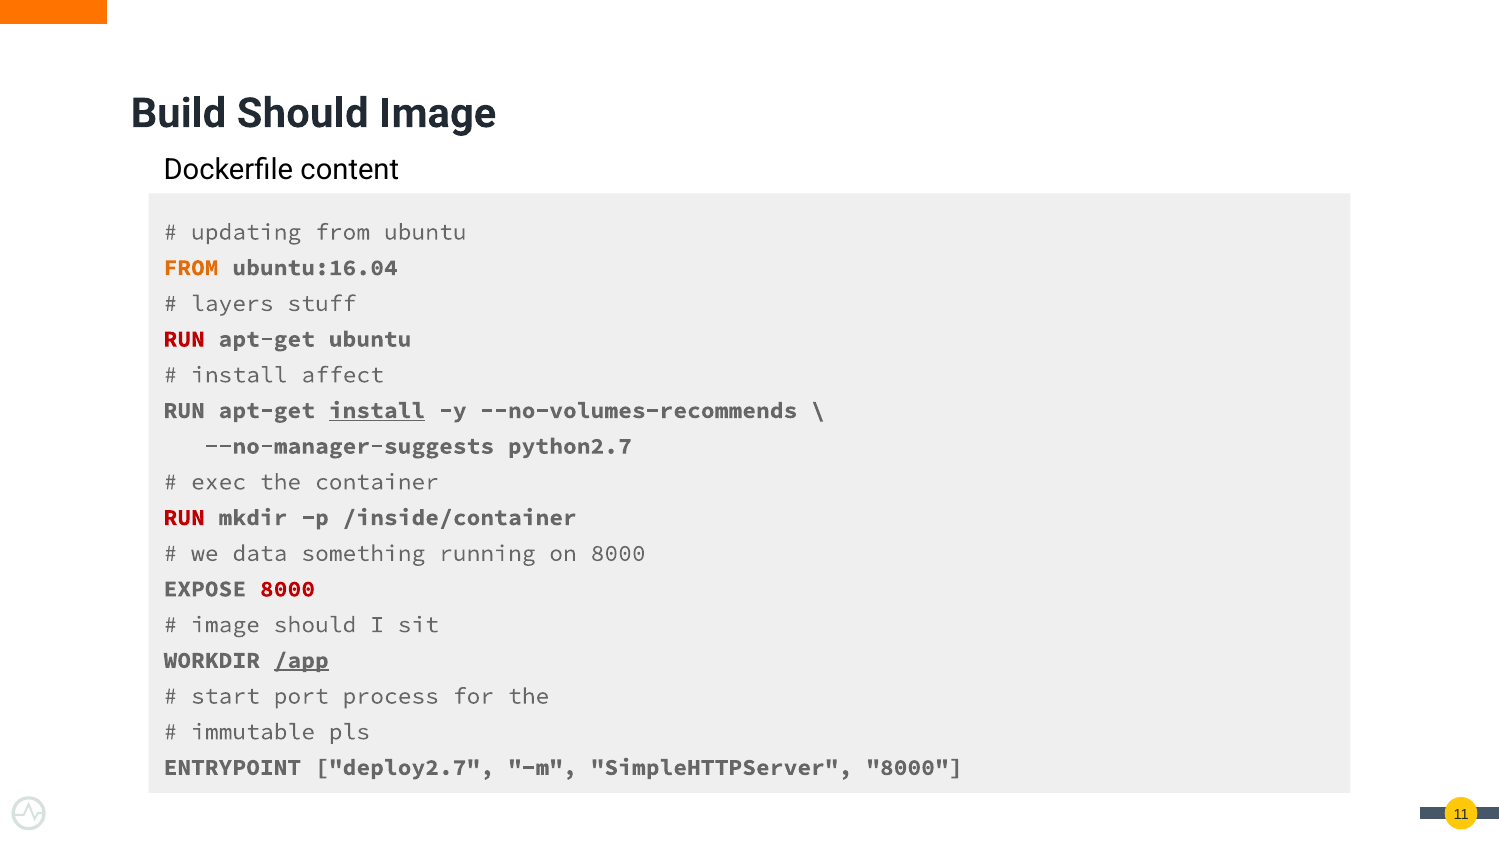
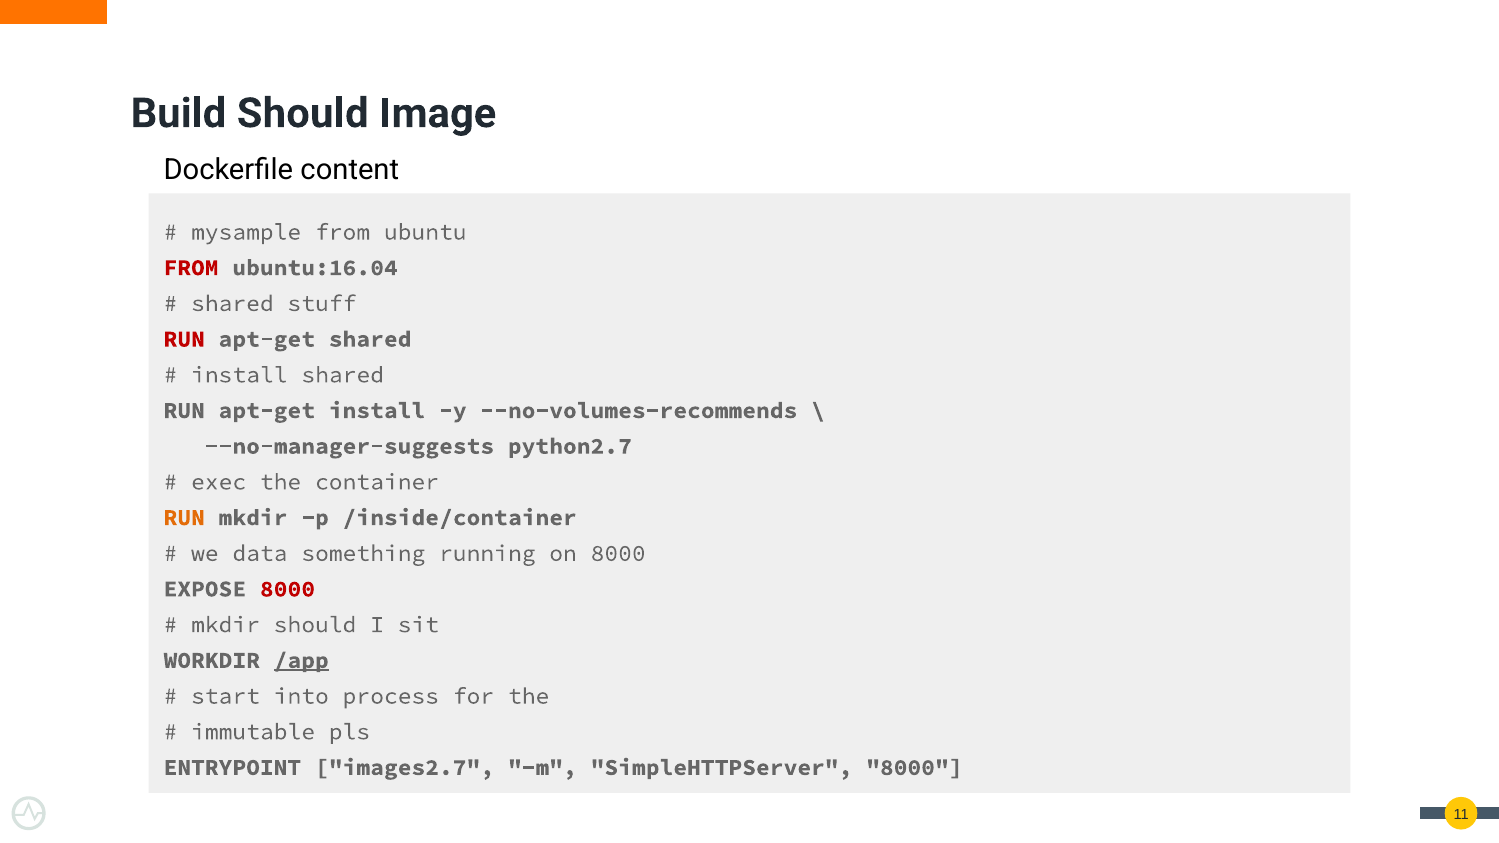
updating: updating -> mysample
FROM at (191, 268) colour: orange -> red
layers at (232, 303): layers -> shared
apt-get ubuntu: ubuntu -> shared
install affect: affect -> shared
install at (377, 411) underline: present -> none
RUN at (184, 518) colour: red -> orange
image at (225, 625): image -> mkdir
port: port -> into
deploy2.7: deploy2.7 -> images2.7
